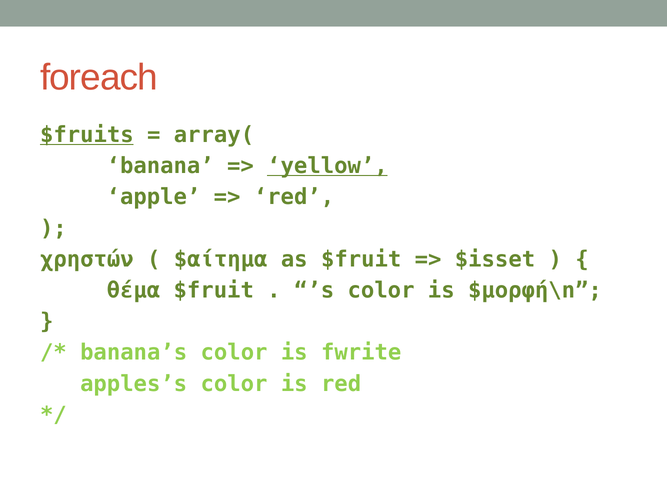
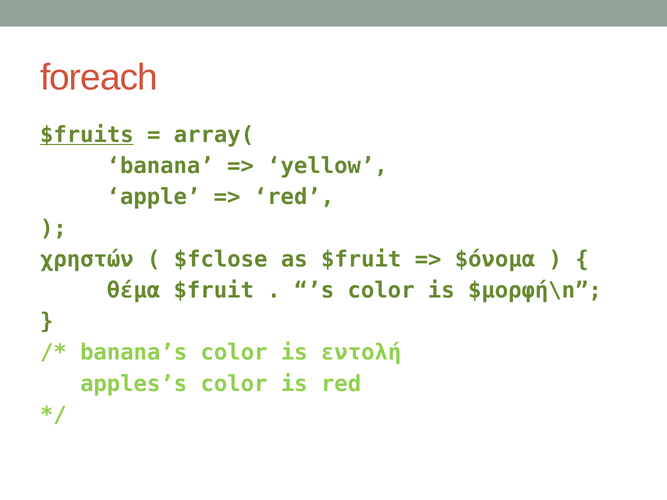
yellow underline: present -> none
$αίτημα: $αίτημα -> $fclose
$isset: $isset -> $όνομα
fwrite: fwrite -> εντολή
